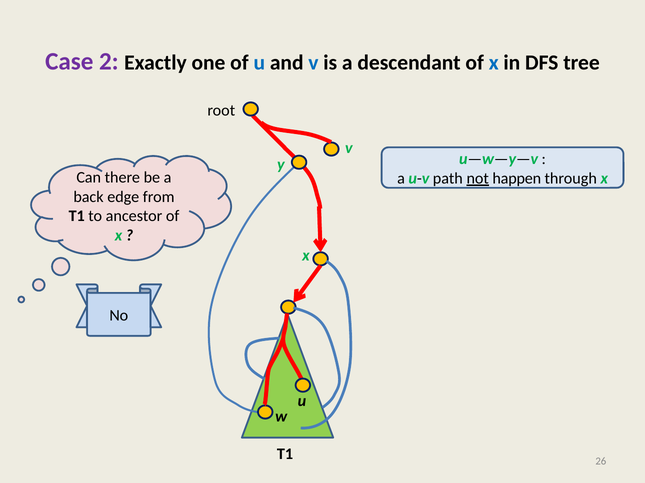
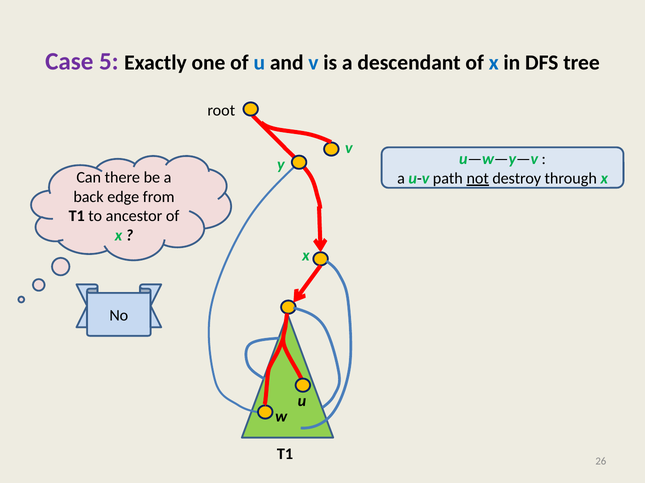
2: 2 -> 5
happen: happen -> destroy
